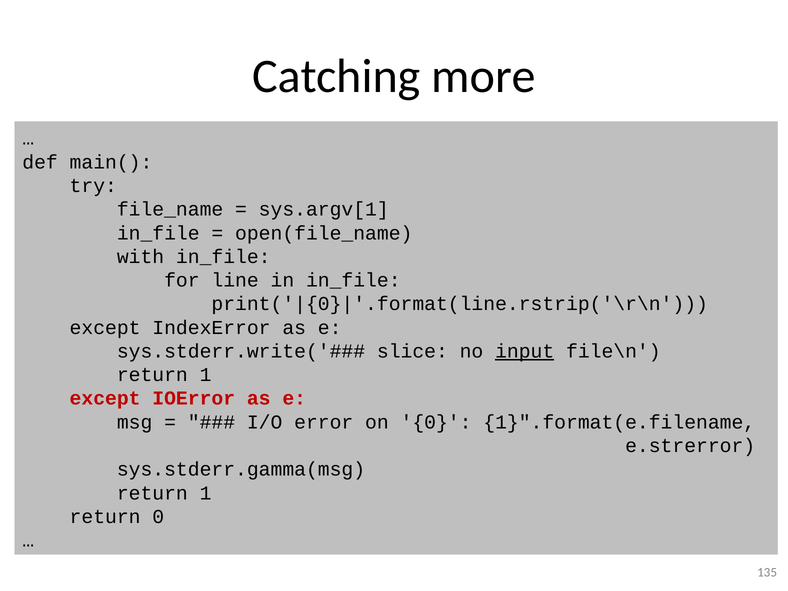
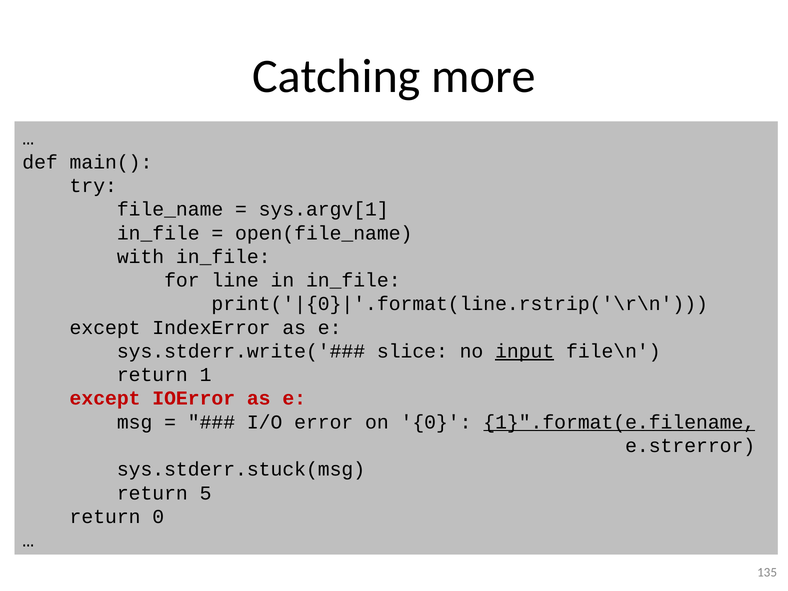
1}".format(e.filename underline: none -> present
sys.stderr.gamma(msg: sys.stderr.gamma(msg -> sys.stderr.stuck(msg
1 at (206, 493): 1 -> 5
